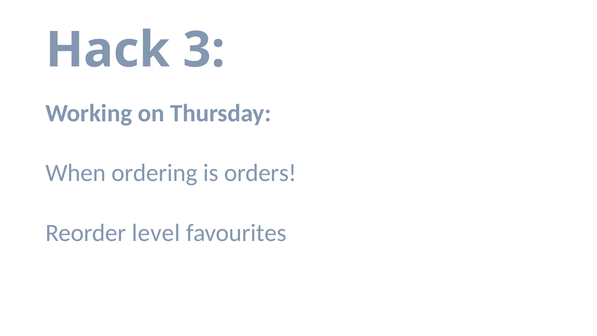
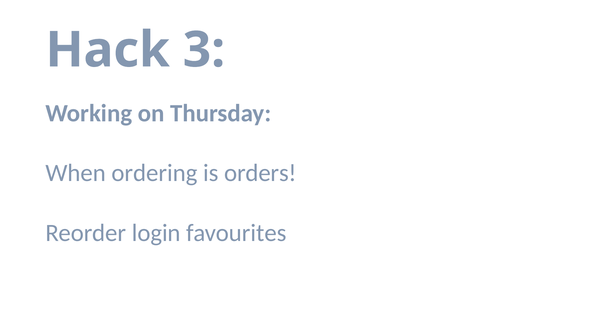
level: level -> login
